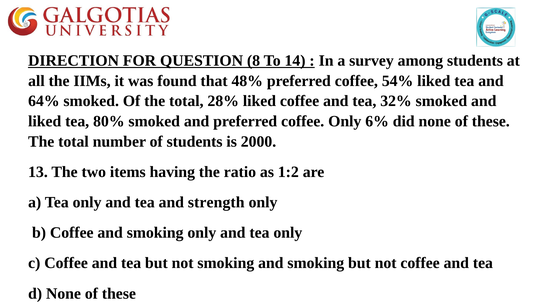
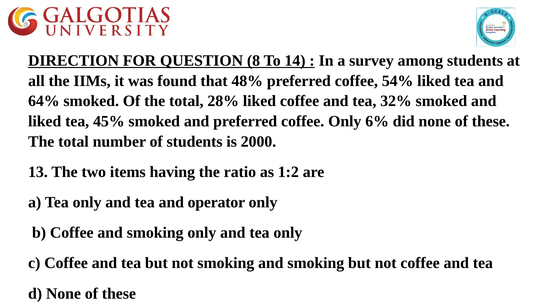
80%: 80% -> 45%
strength: strength -> operator
